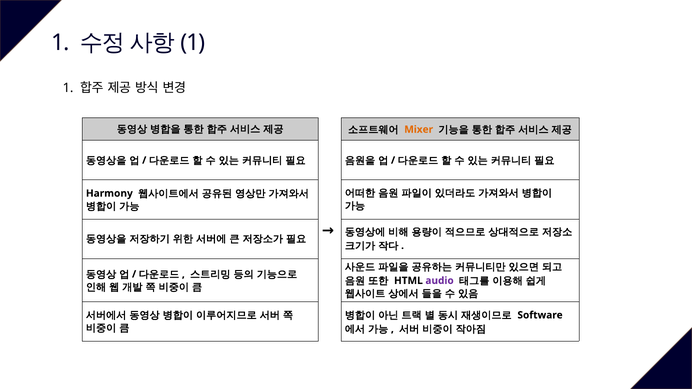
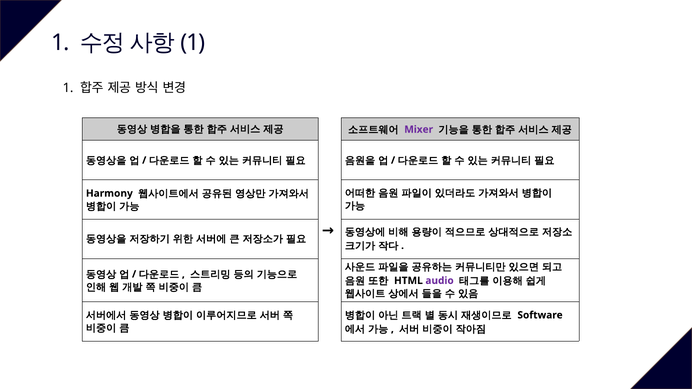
Mixer colour: orange -> purple
